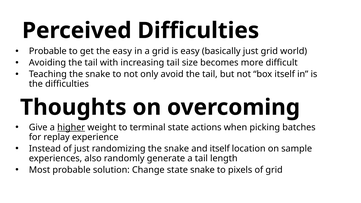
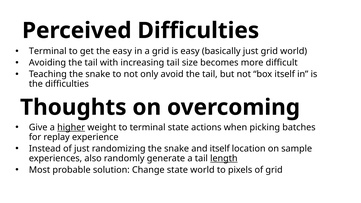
Probable at (48, 51): Probable -> Terminal
length underline: none -> present
state snake: snake -> world
